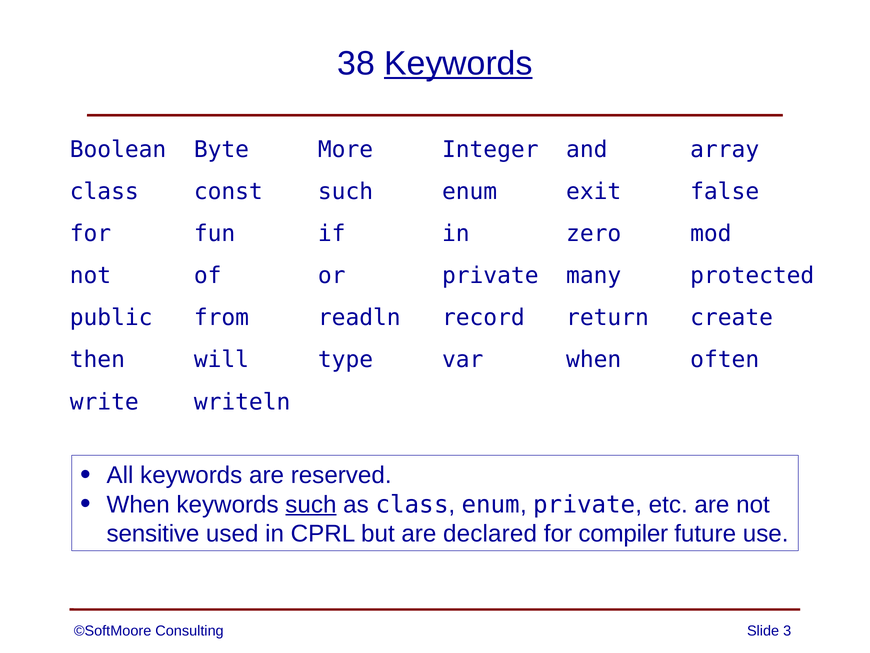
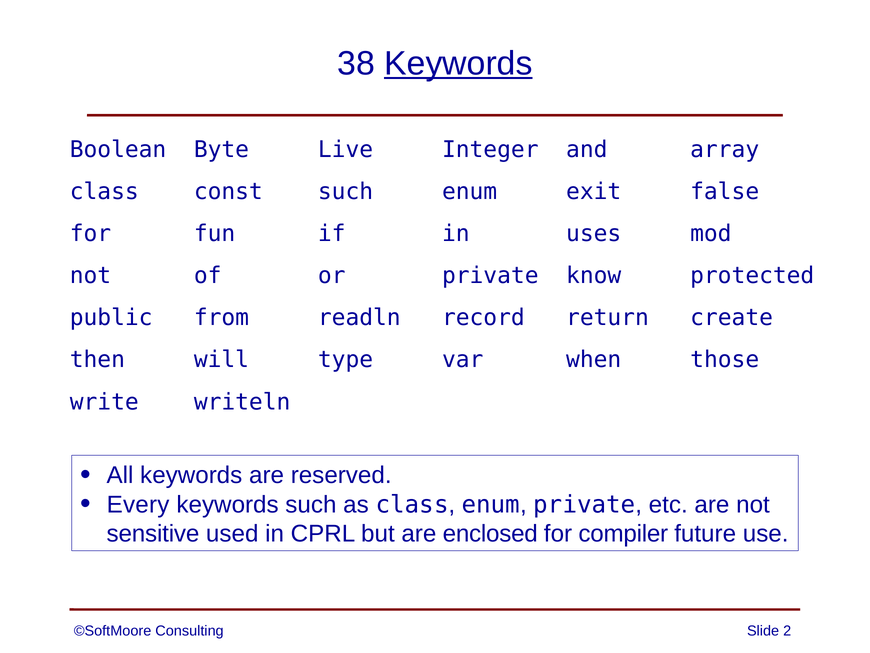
More: More -> Live
zero: zero -> uses
many: many -> know
often: often -> those
When at (138, 504): When -> Every
such at (311, 504) underline: present -> none
declared: declared -> enclosed
3: 3 -> 2
